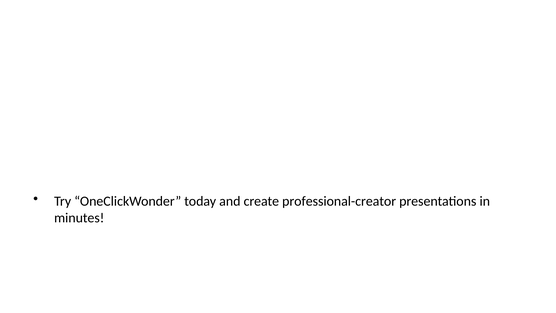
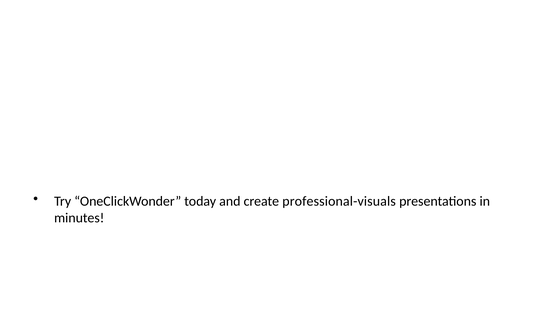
professional-creator: professional-creator -> professional-visuals
